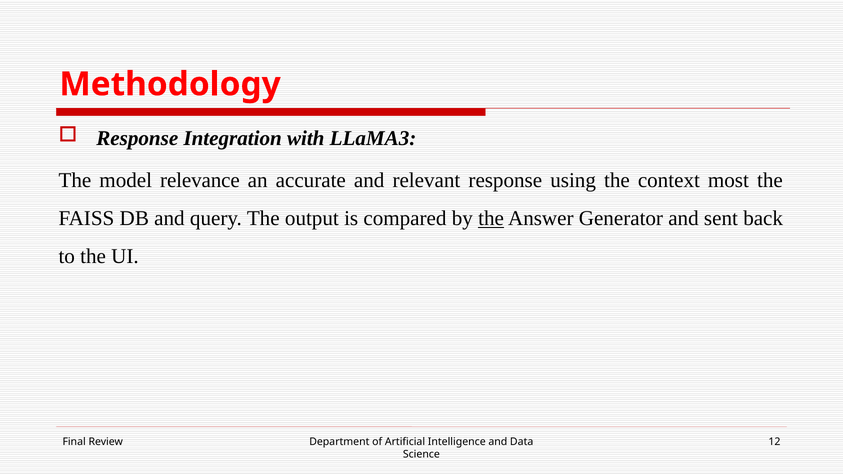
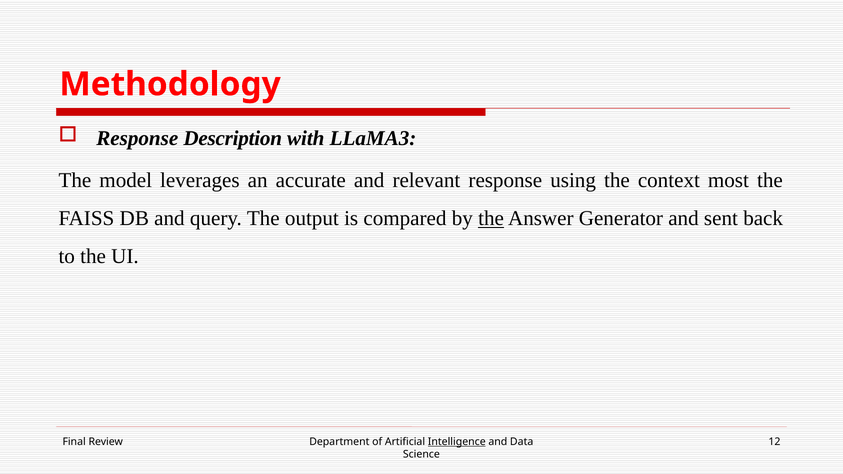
Integration: Integration -> Description
relevance: relevance -> leverages
Intelligence underline: none -> present
